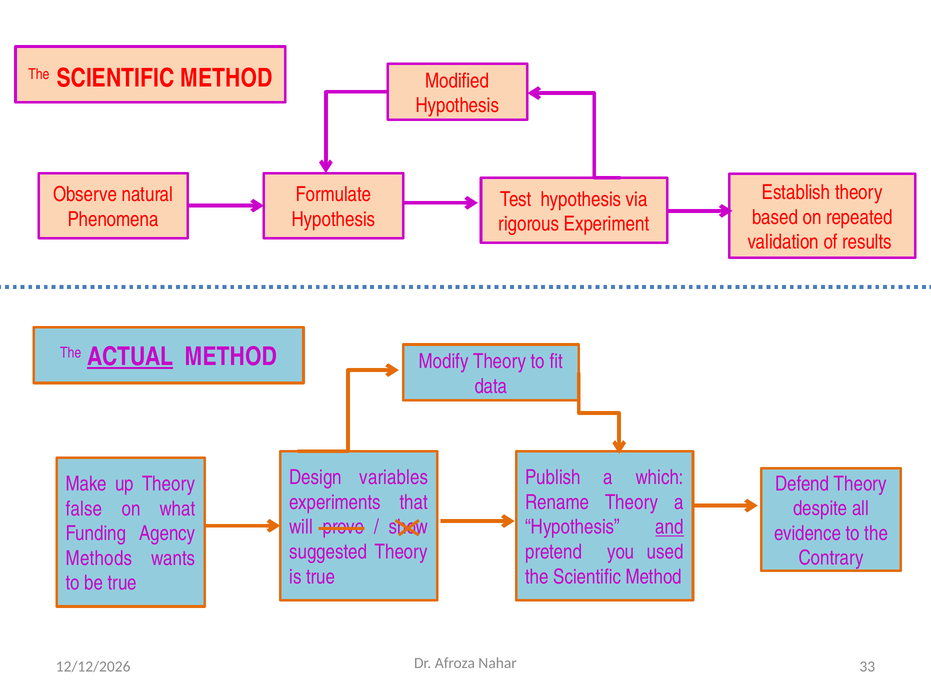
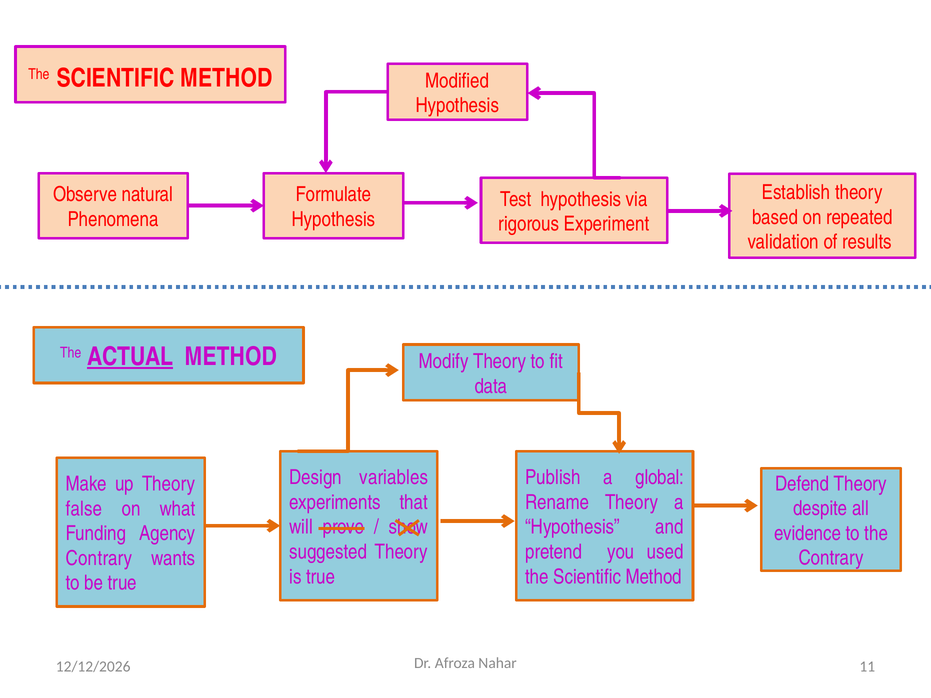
which: which -> global
and underline: present -> none
Methods at (99, 559): Methods -> Contrary
33: 33 -> 11
